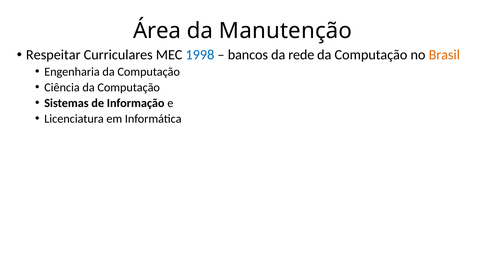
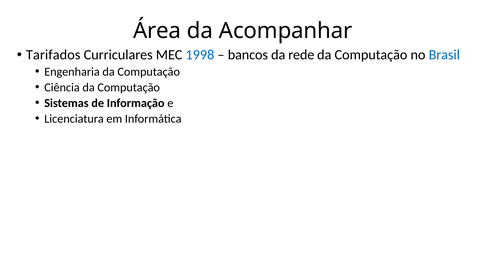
Manutenção: Manutenção -> Acompanhar
Respeitar: Respeitar -> Tarifados
Brasil colour: orange -> blue
